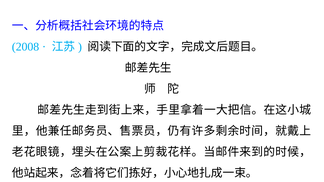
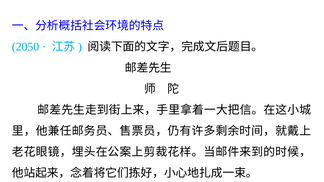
2008: 2008 -> 2050
